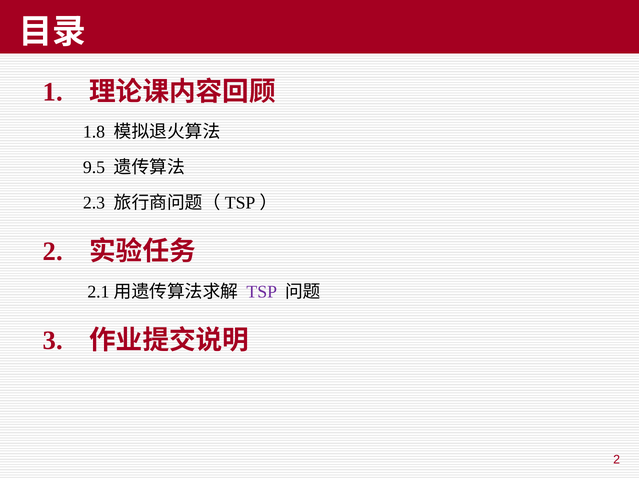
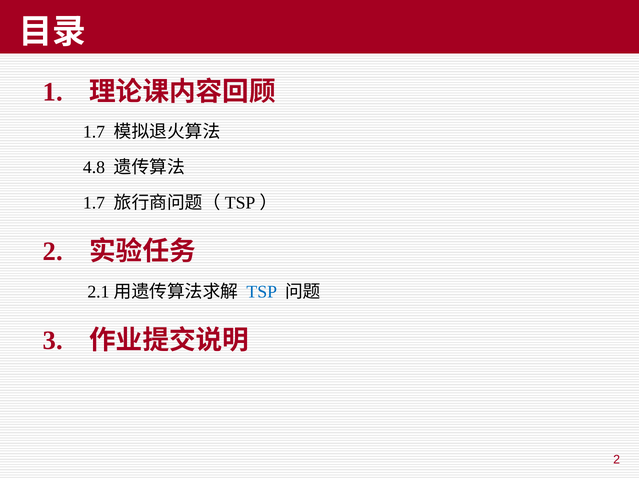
1.8 at (94, 132): 1.8 -> 1.7
9.5: 9.5 -> 4.8
2.3 at (94, 203): 2.3 -> 1.7
TSP colour: purple -> blue
